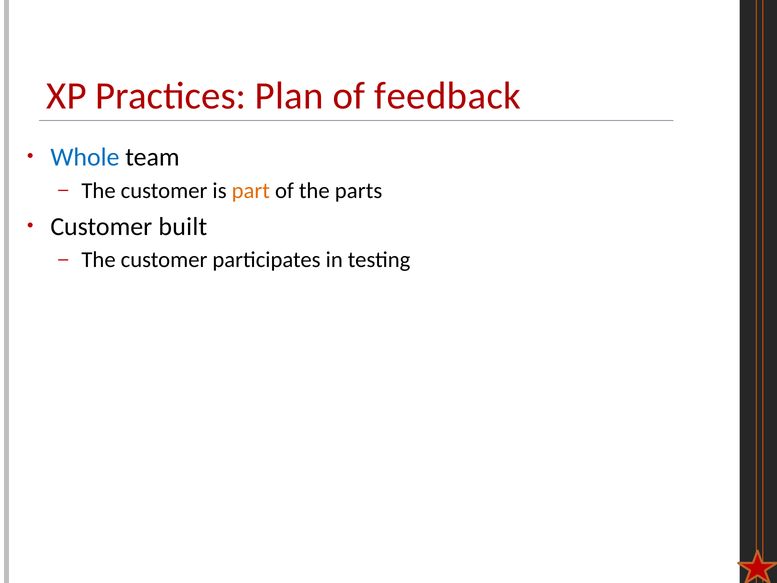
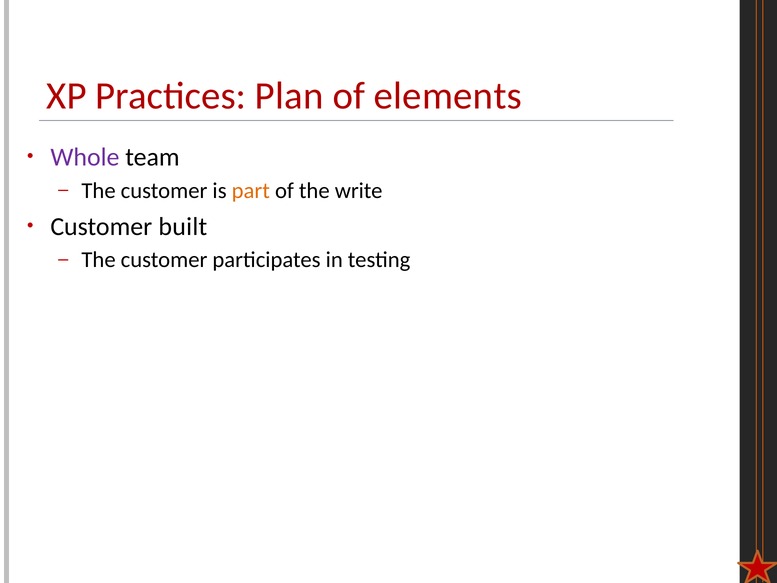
feedback: feedback -> elements
Whole colour: blue -> purple
parts: parts -> write
